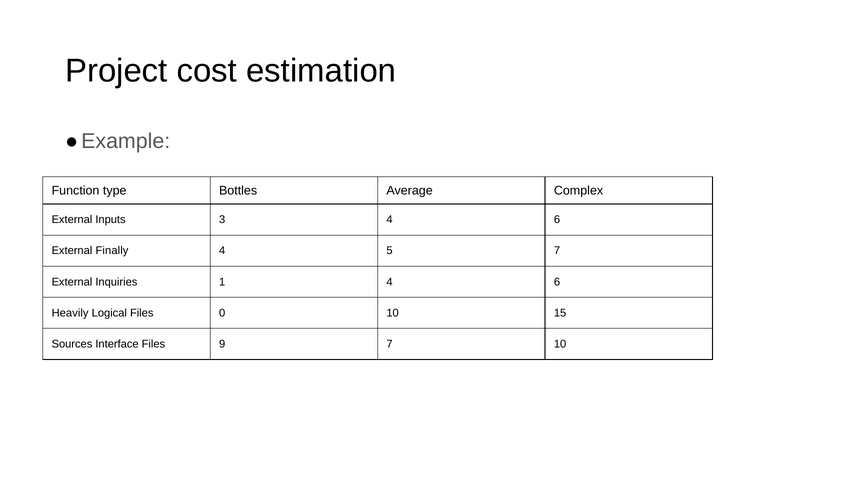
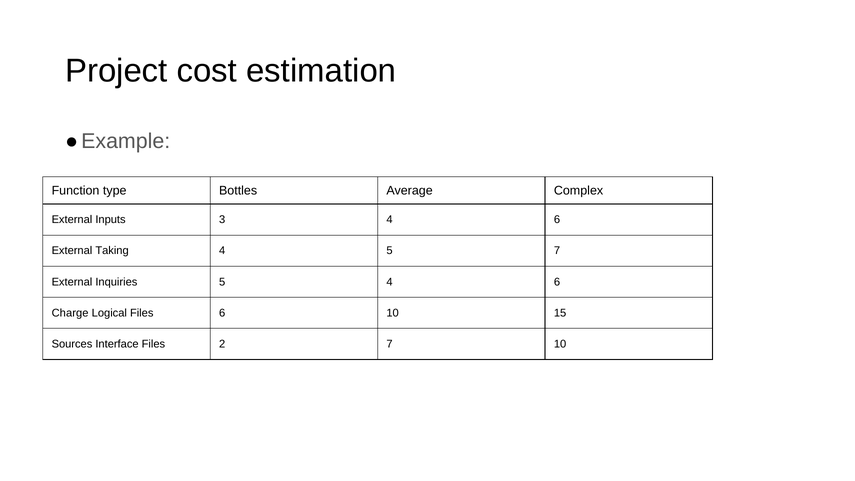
Finally: Finally -> Taking
Inquiries 1: 1 -> 5
Heavily: Heavily -> Charge
Files 0: 0 -> 6
9: 9 -> 2
